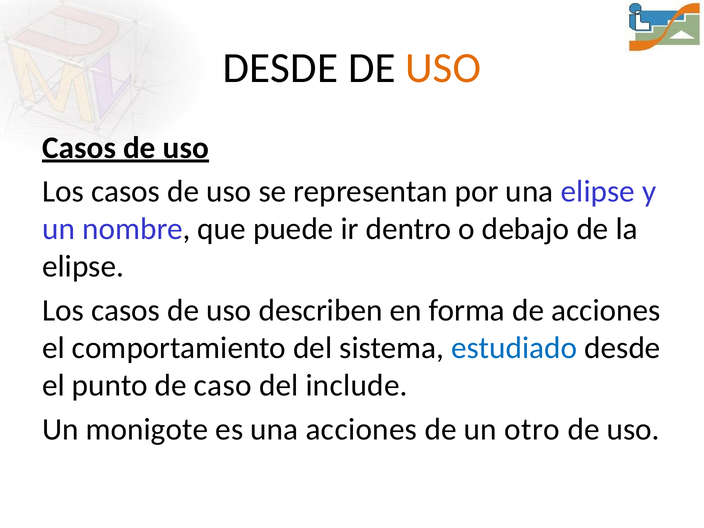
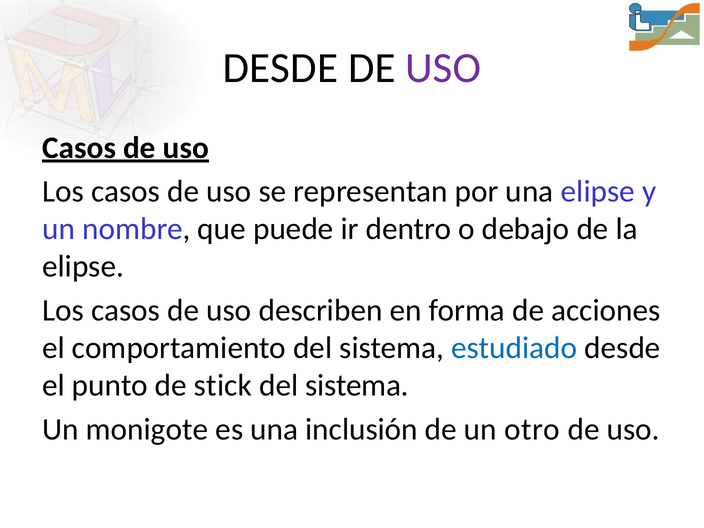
USO at (443, 68) colour: orange -> purple
caso: caso -> stick
include at (357, 386): include -> sistema
una acciones: acciones -> inclusión
